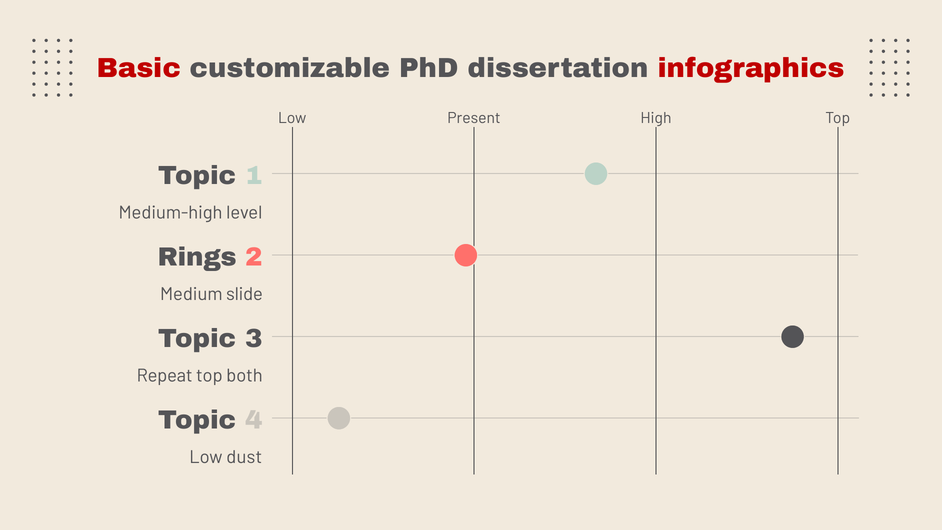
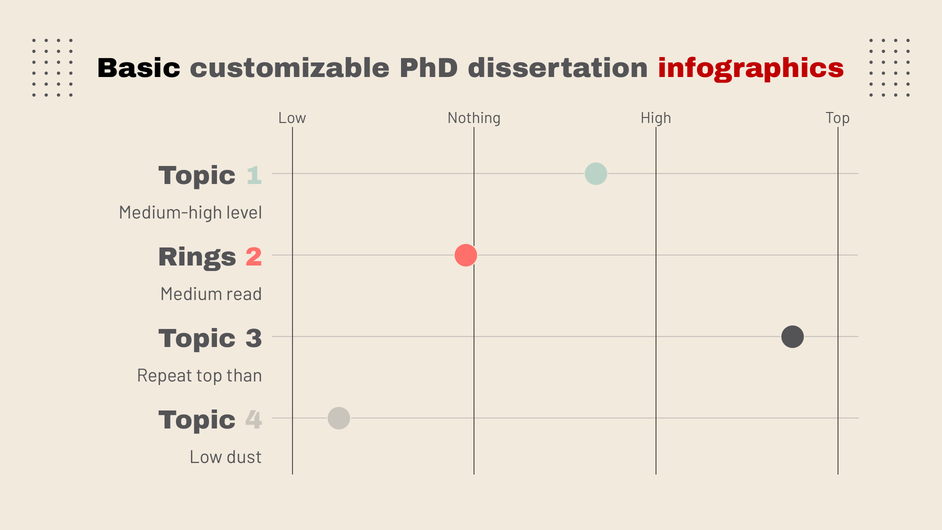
Basic colour: red -> black
Present: Present -> Nothing
slide: slide -> read
both: both -> than
